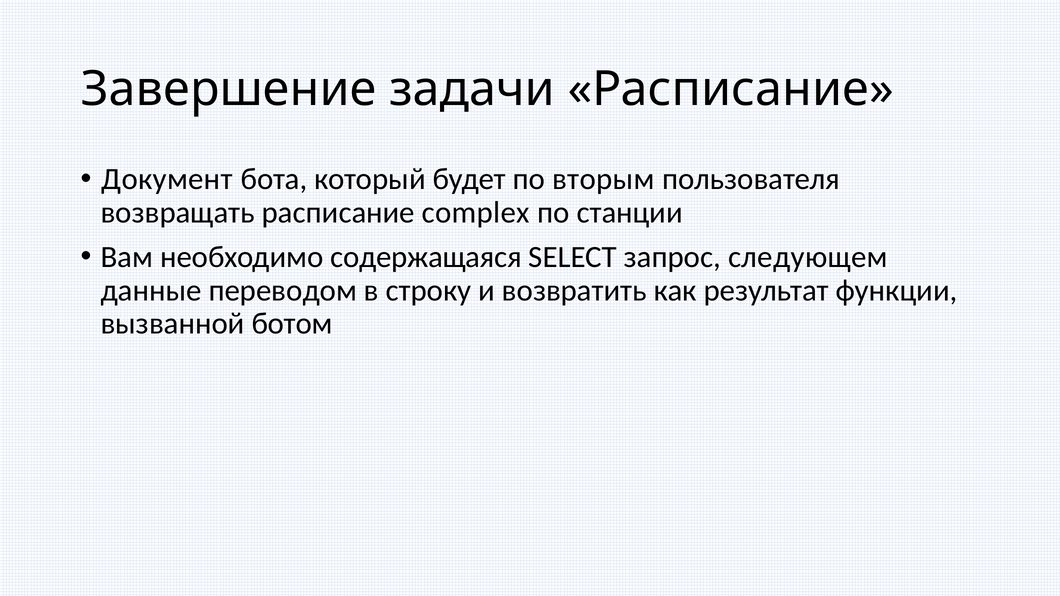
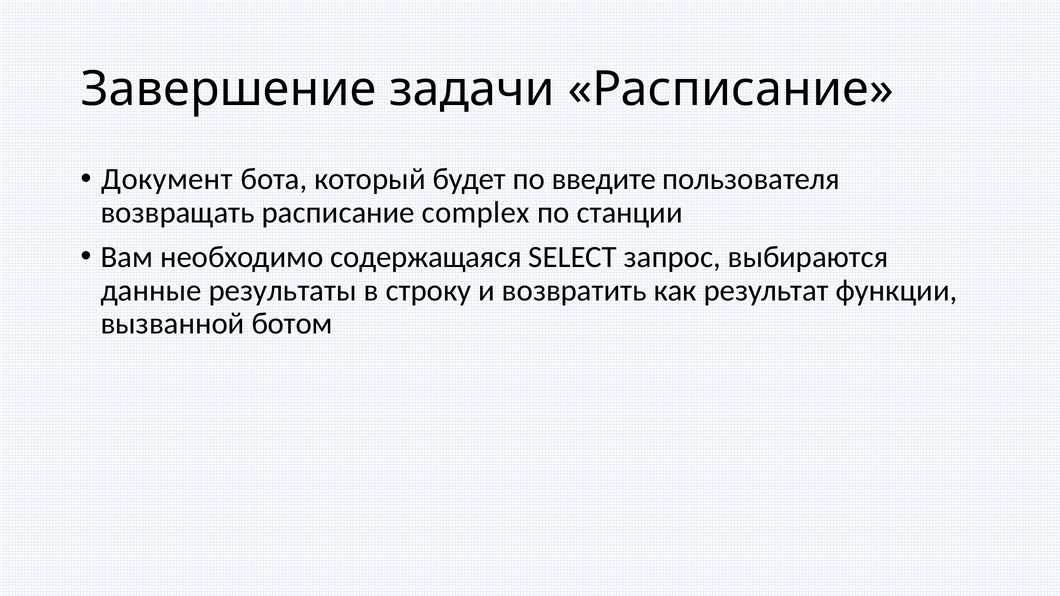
вторым: вторым -> введите
следующем: следующем -> выбираются
переводом: переводом -> результаты
